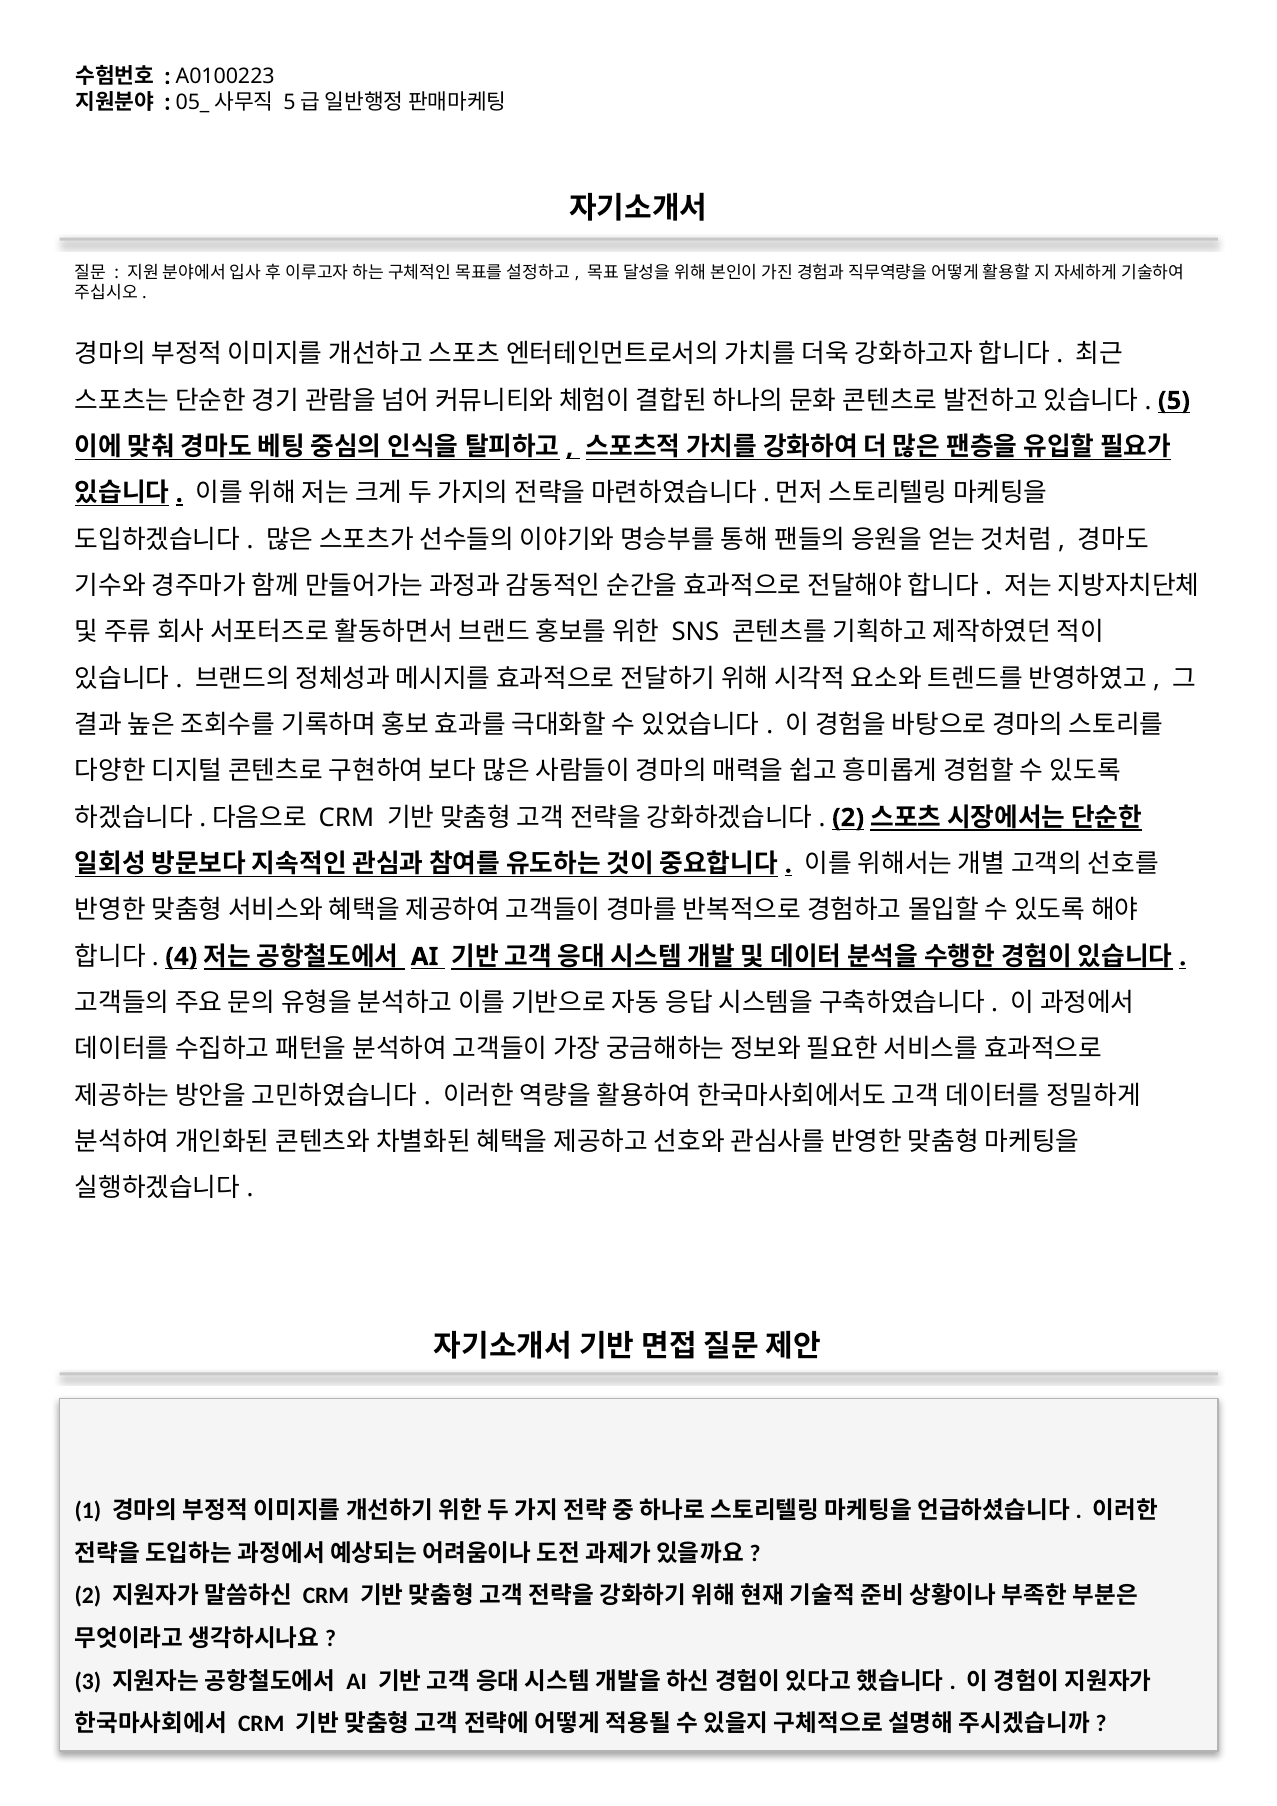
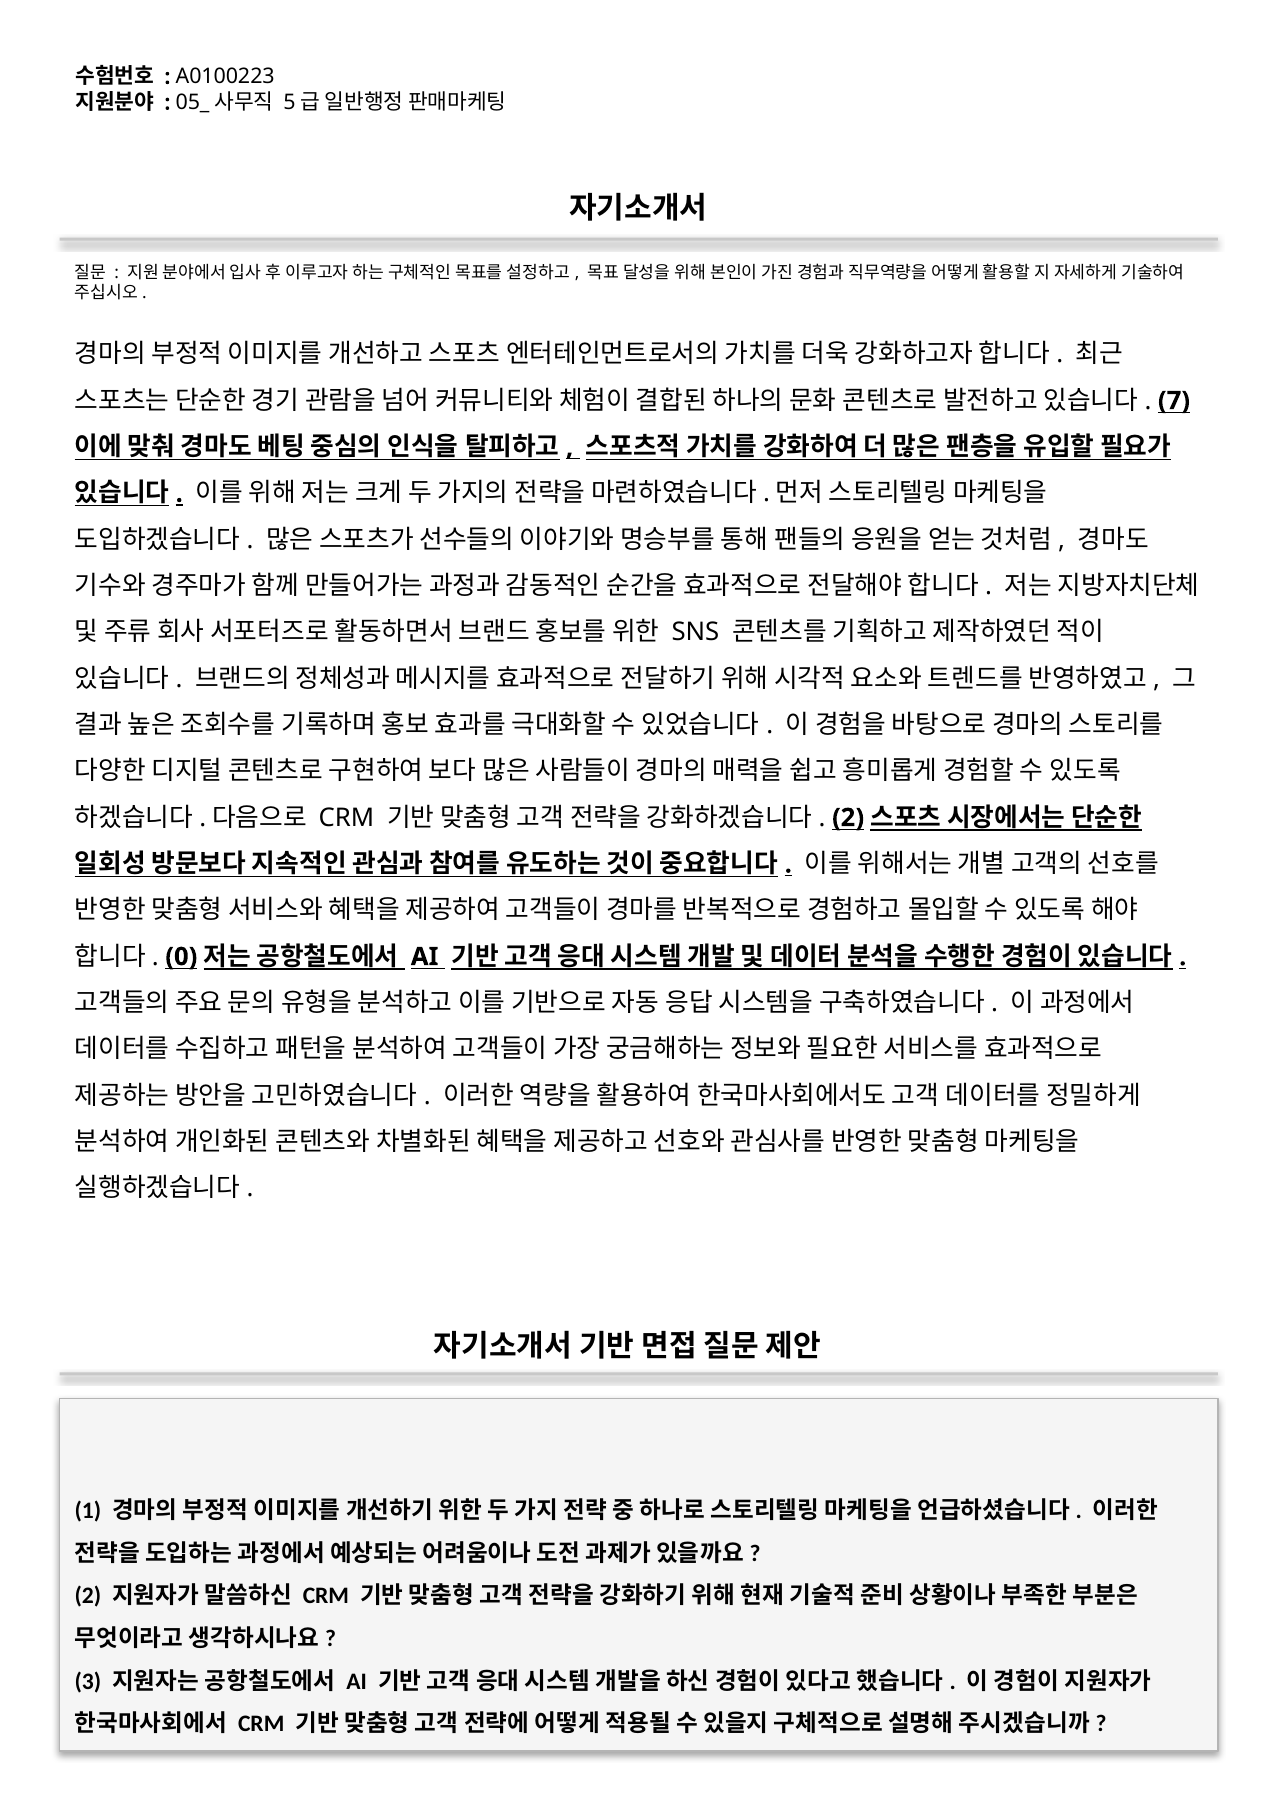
5: 5 -> 7
4: 4 -> 0
